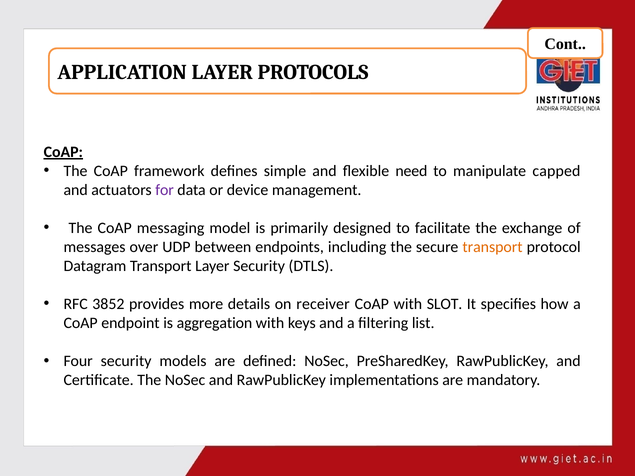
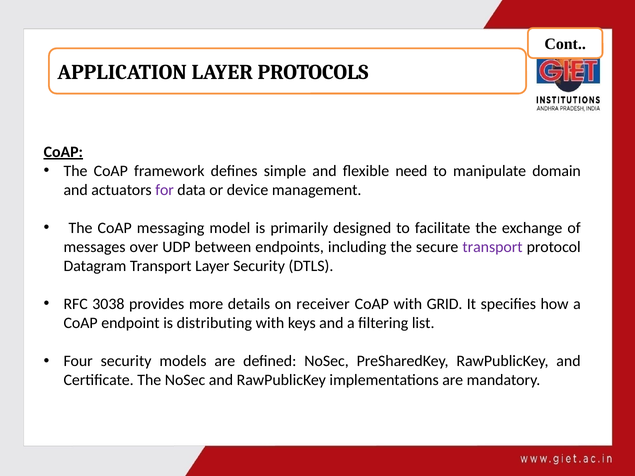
capped: capped -> domain
transport at (493, 247) colour: orange -> purple
3852: 3852 -> 3038
SLOT: SLOT -> GRID
aggregation: aggregation -> distributing
